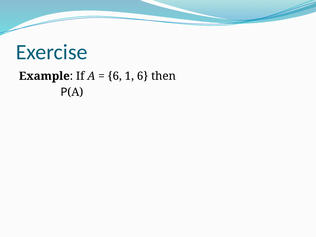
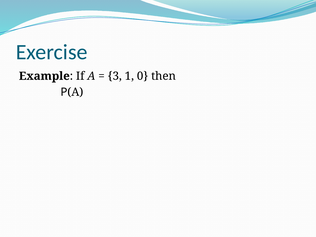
6 at (115, 76): 6 -> 3
1 6: 6 -> 0
